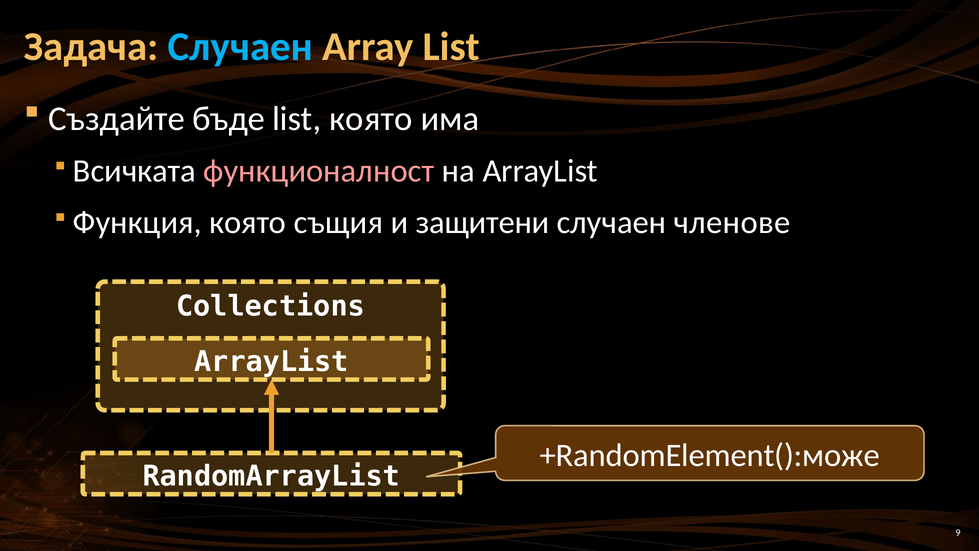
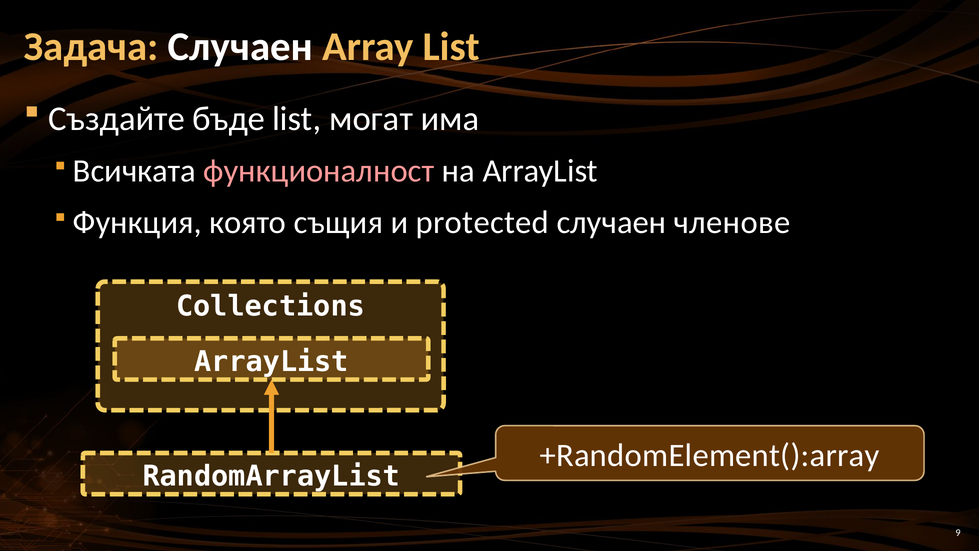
Случаен at (240, 47) colour: light blue -> white
list която: която -> могат
защитени: защитени -> protected
+RandomElement():може: +RandomElement():може -> +RandomElement():array
